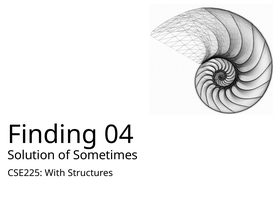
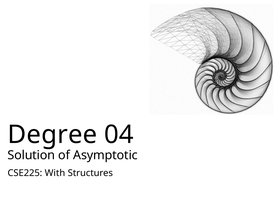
Finding: Finding -> Degree
Sometimes: Sometimes -> Asymptotic
